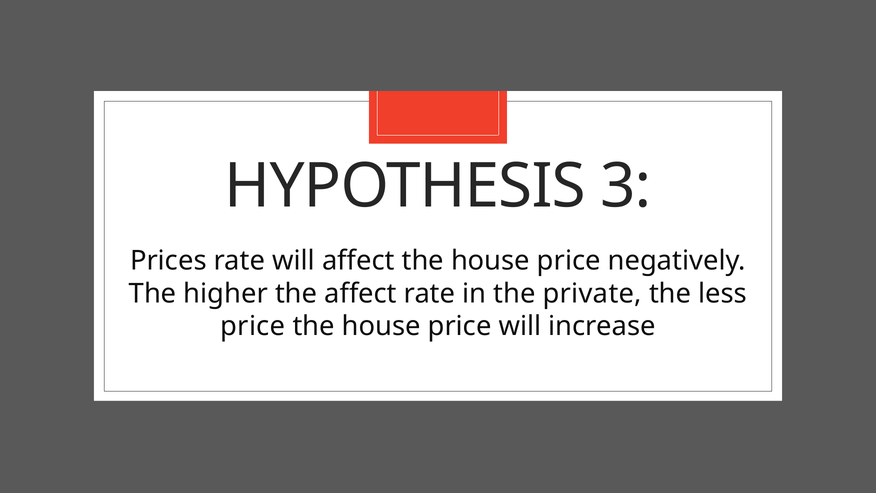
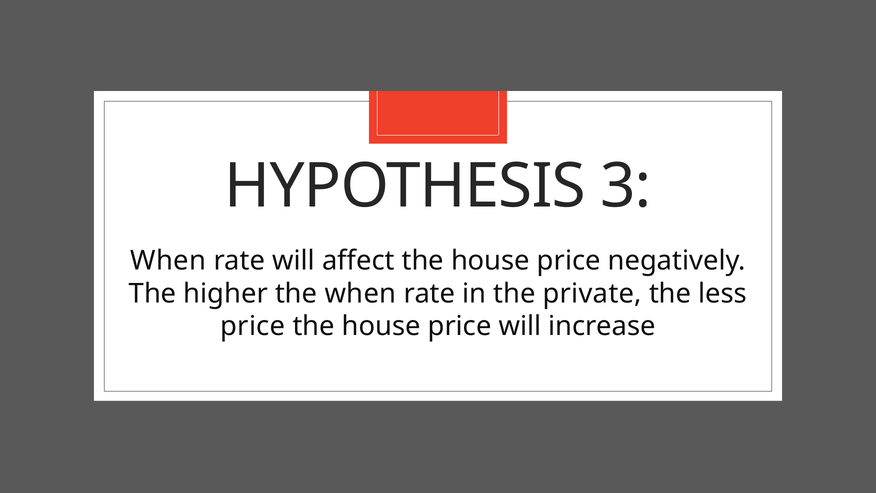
Prices at (168, 261): Prices -> When
the affect: affect -> when
